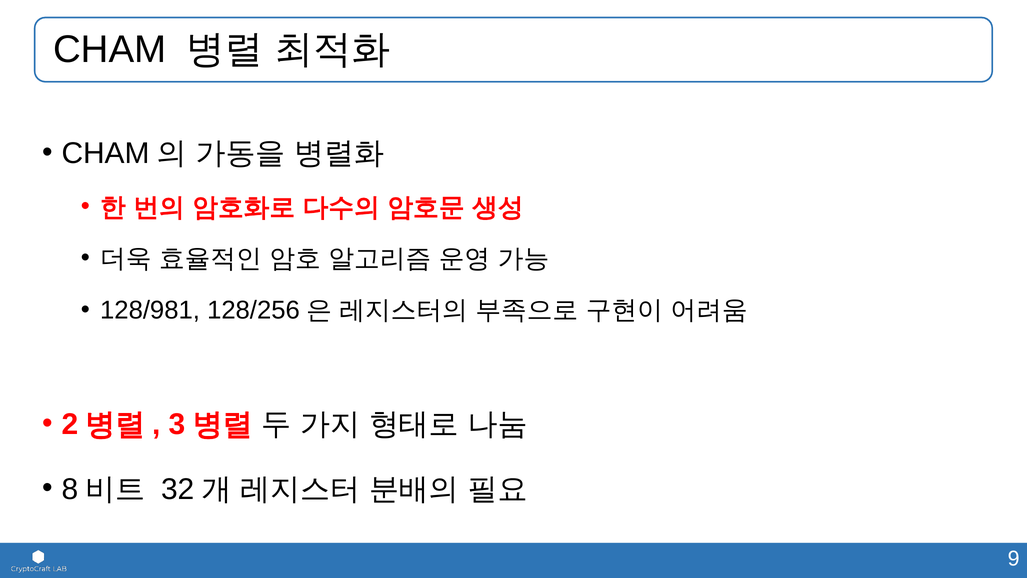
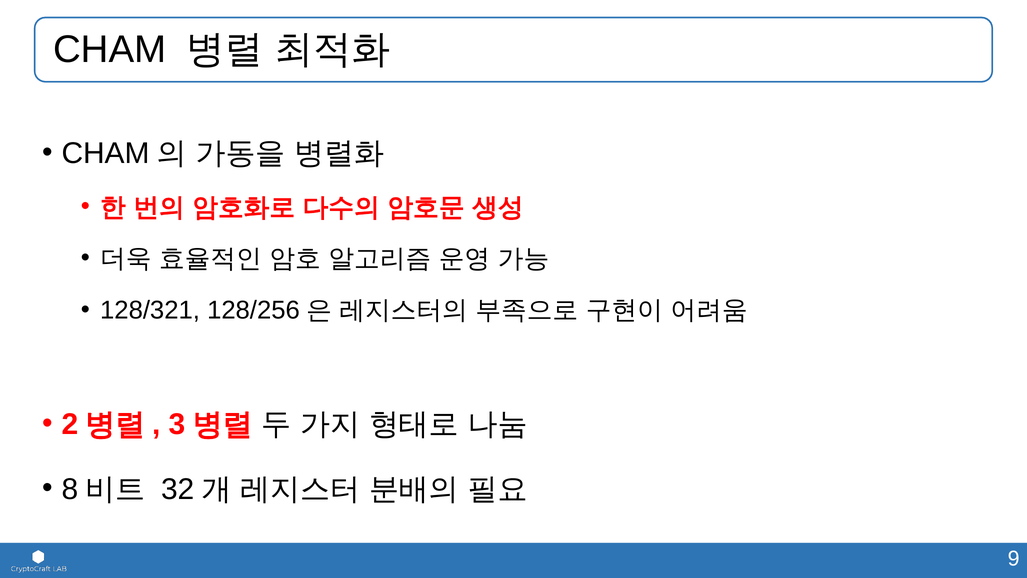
128/981: 128/981 -> 128/321
